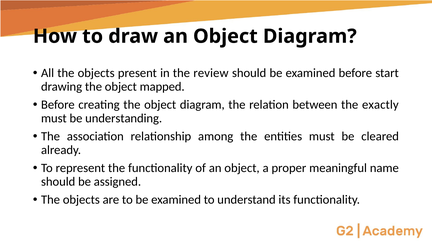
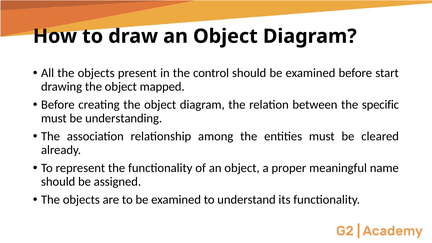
review: review -> control
exactly: exactly -> specific
